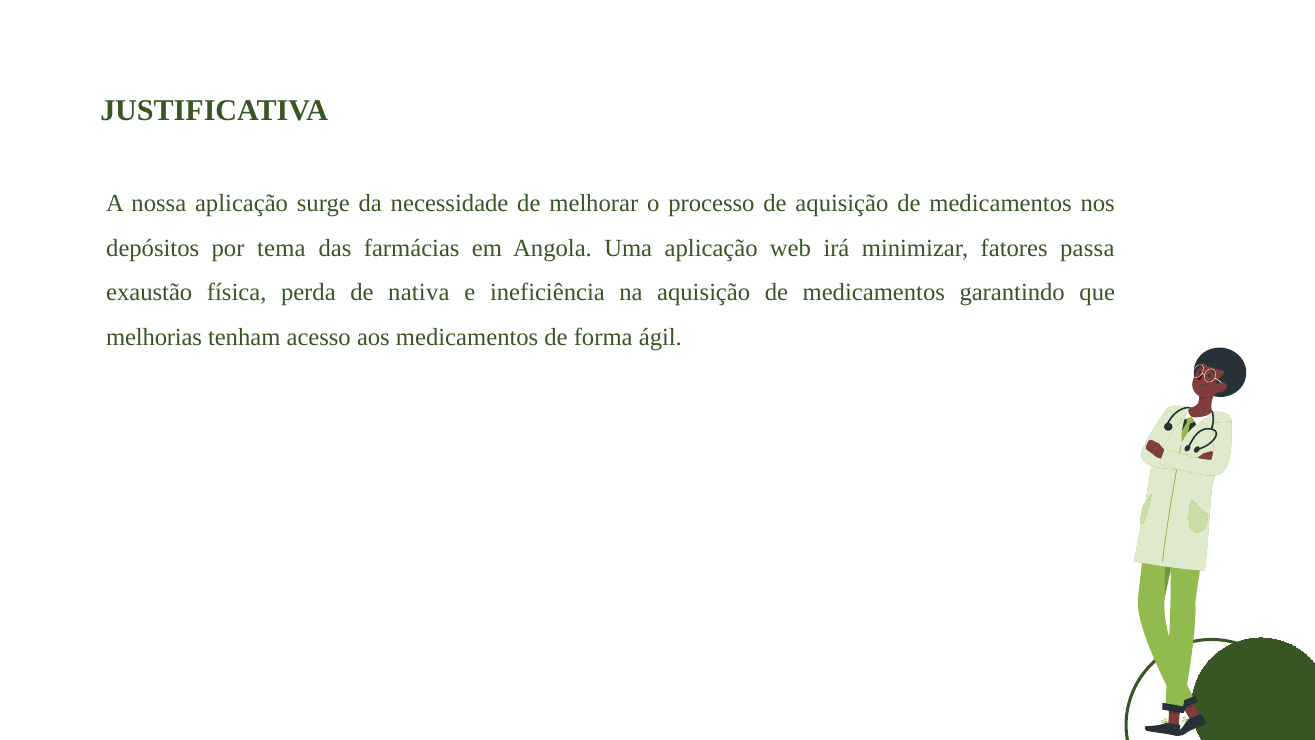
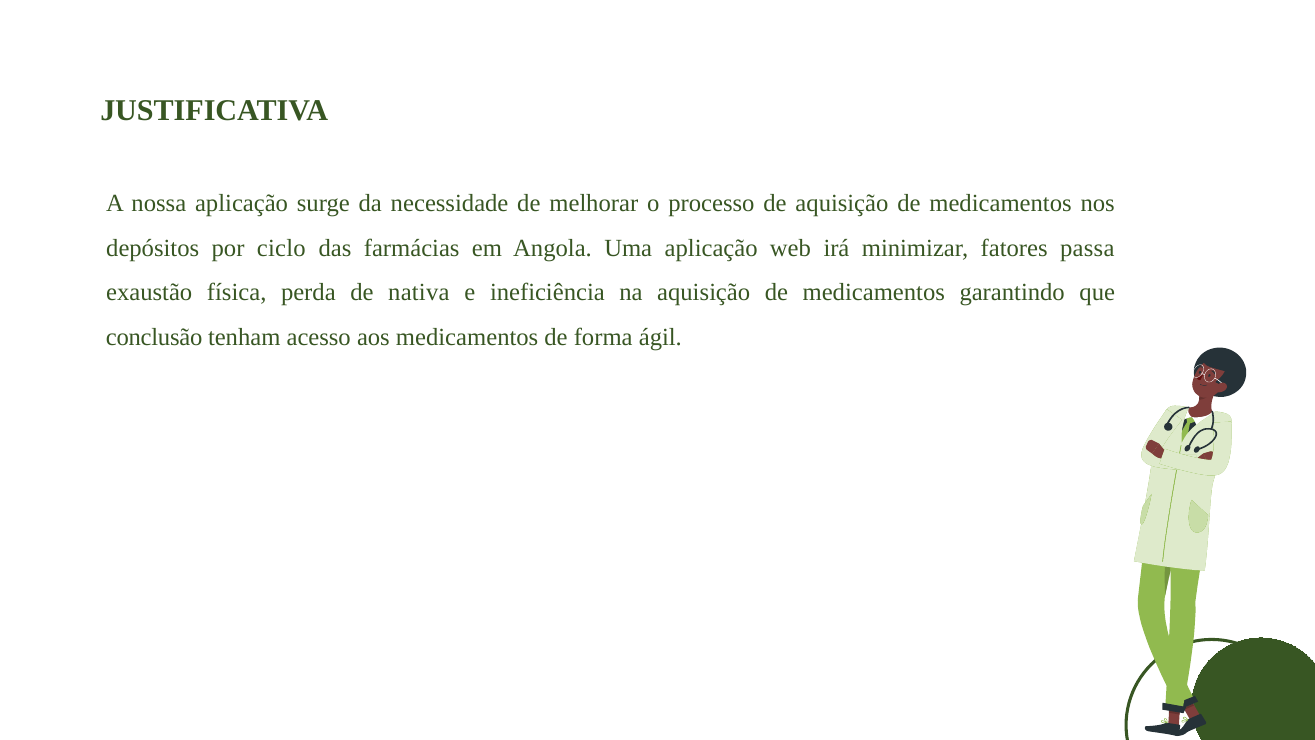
tema: tema -> ciclo
melhorias: melhorias -> conclusão
